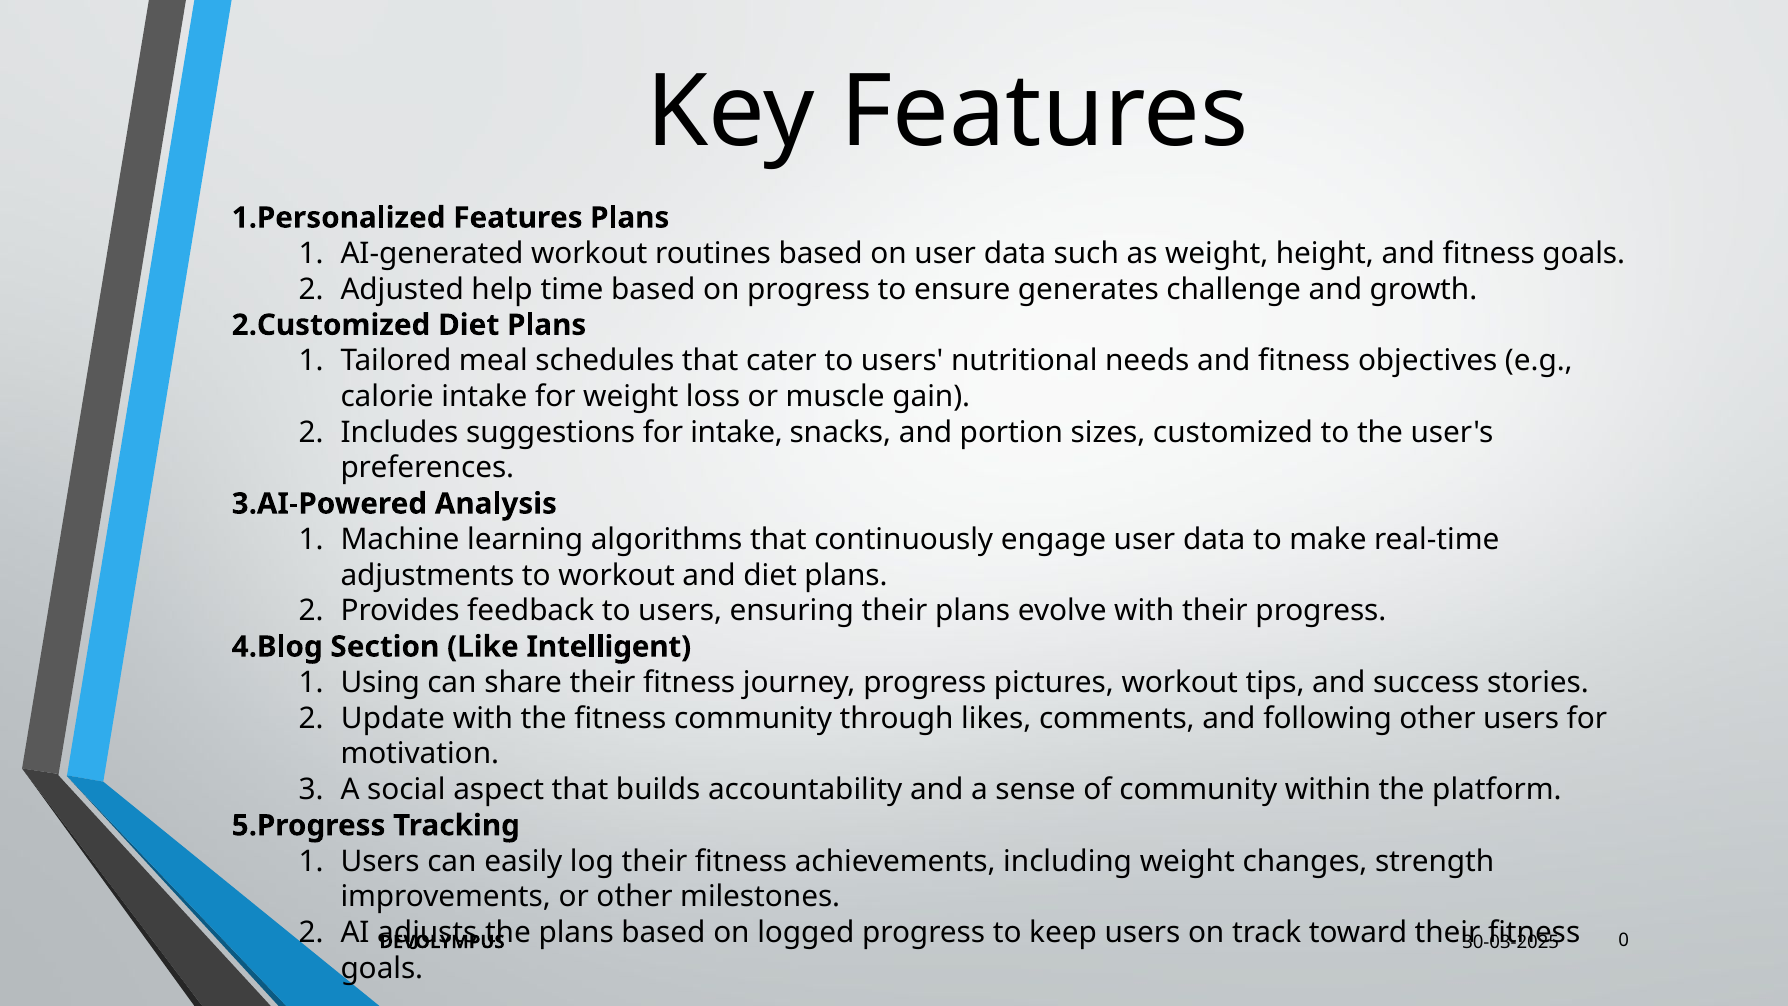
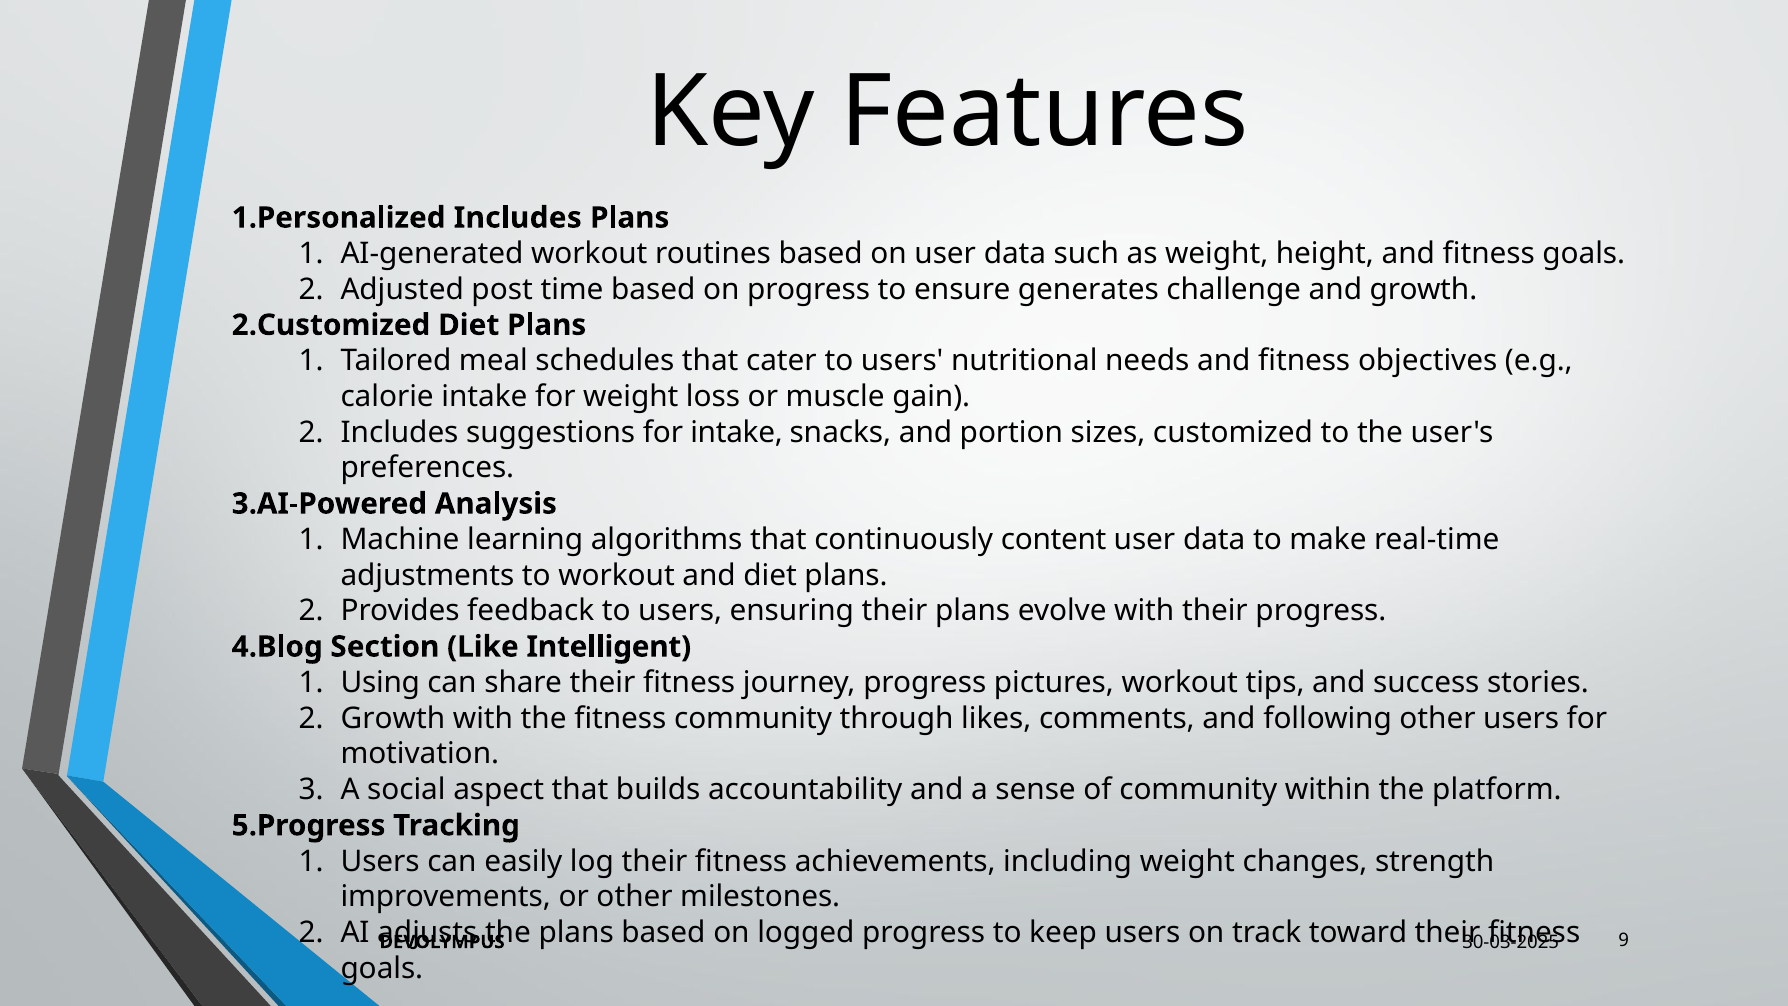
Features at (518, 218): Features -> Includes
help: help -> post
engage: engage -> content
Update at (393, 718): Update -> Growth
0: 0 -> 9
